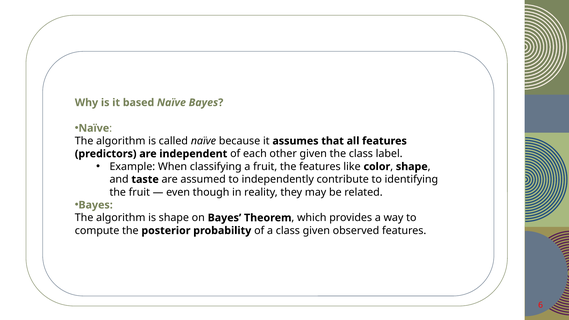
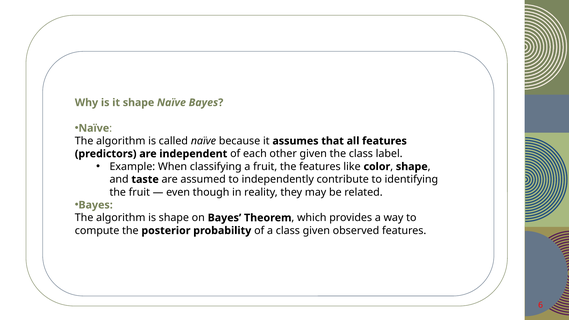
it based: based -> shape
